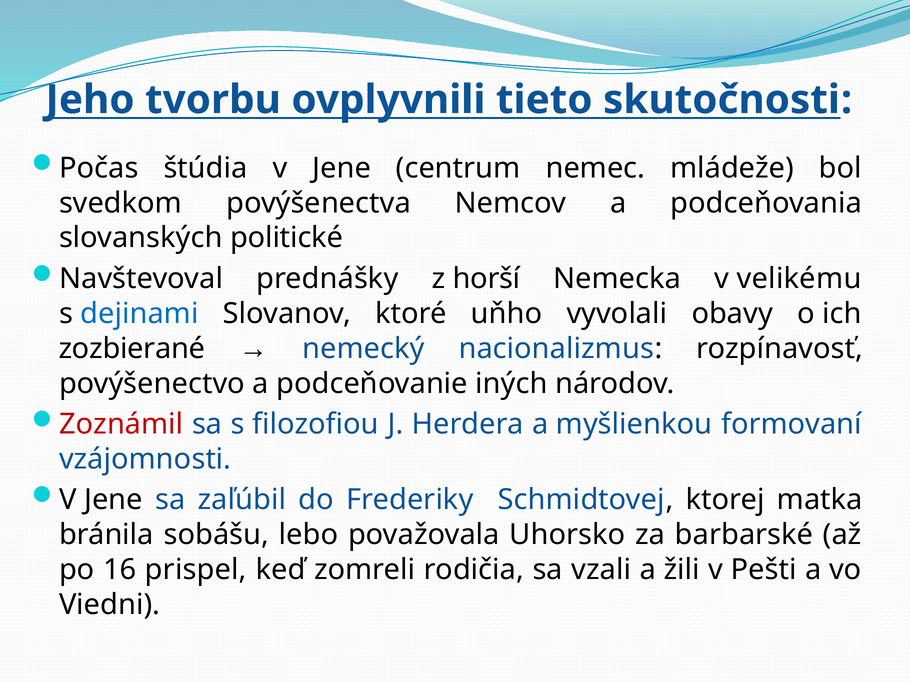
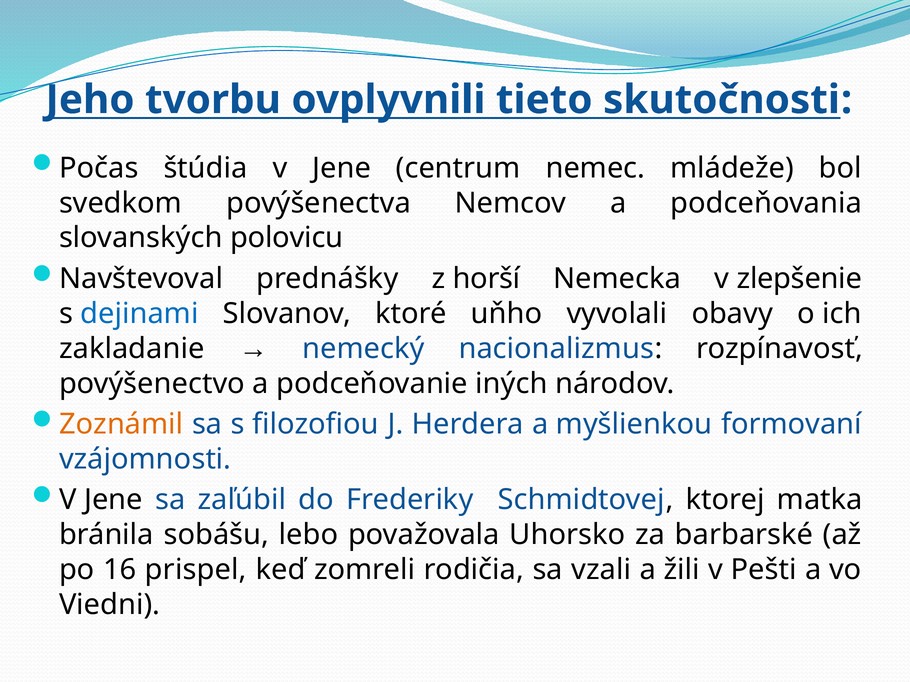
politické: politické -> polovicu
velikému: velikému -> zlepšenie
zozbierané: zozbierané -> zakladanie
Zoznámil colour: red -> orange
